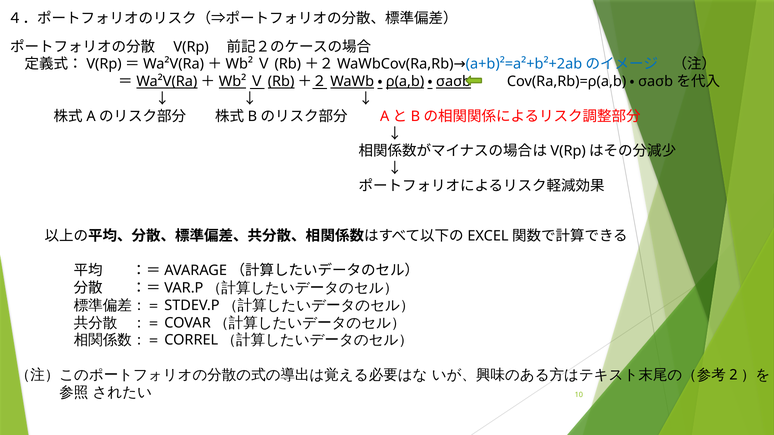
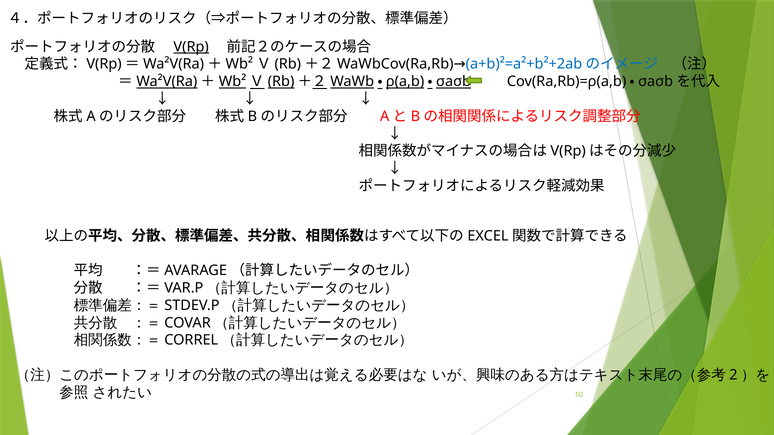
V(Rp underline: none -> present
